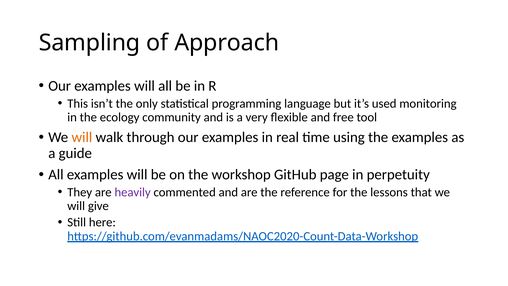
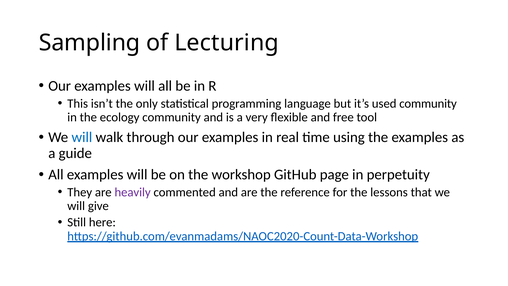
Approach: Approach -> Lecturing
used monitoring: monitoring -> community
will at (82, 137) colour: orange -> blue
